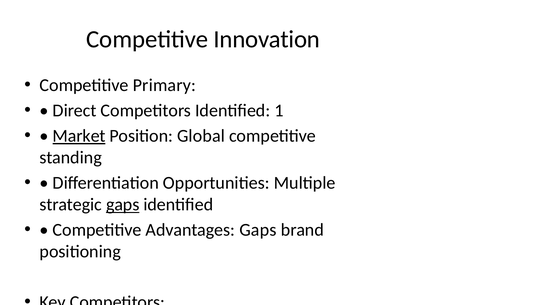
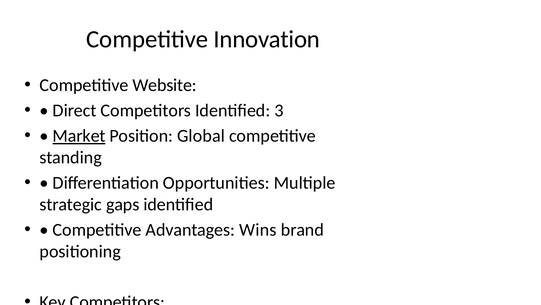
Primary: Primary -> Website
1: 1 -> 3
gaps at (123, 204) underline: present -> none
Advantages Gaps: Gaps -> Wins
